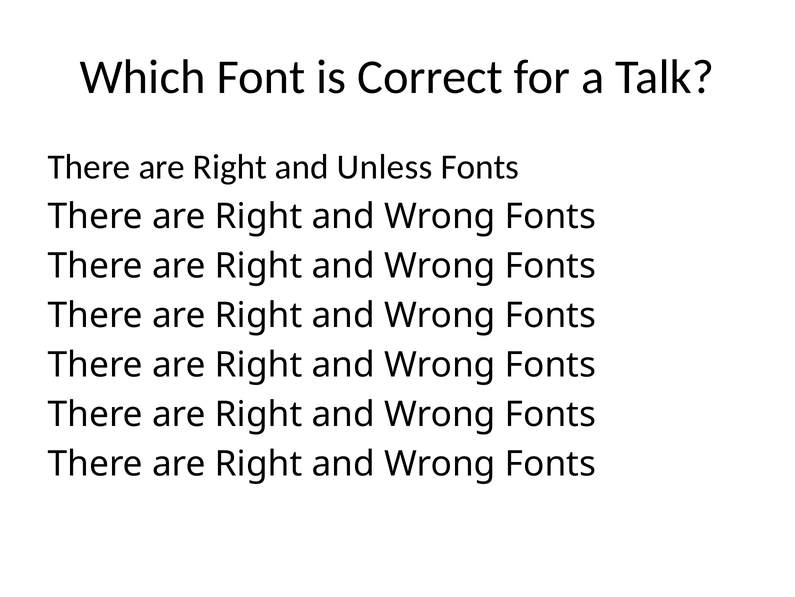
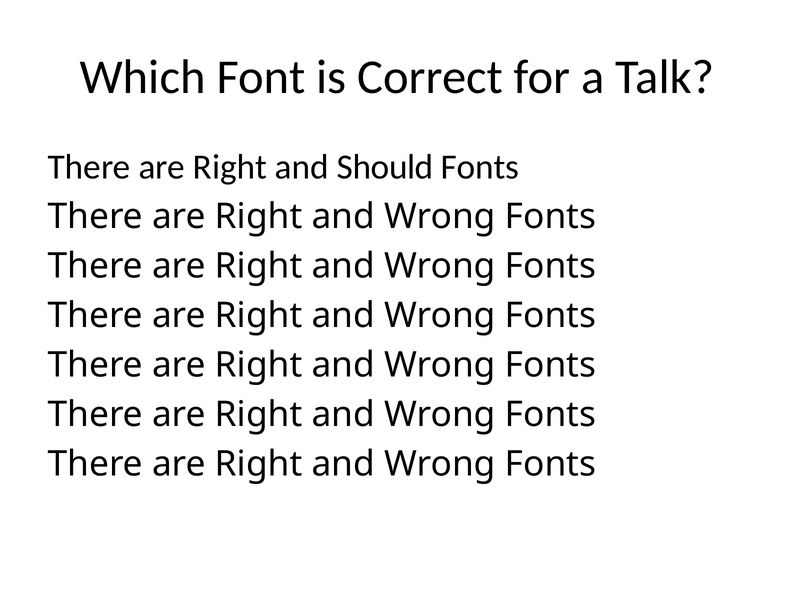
Unless: Unless -> Should
